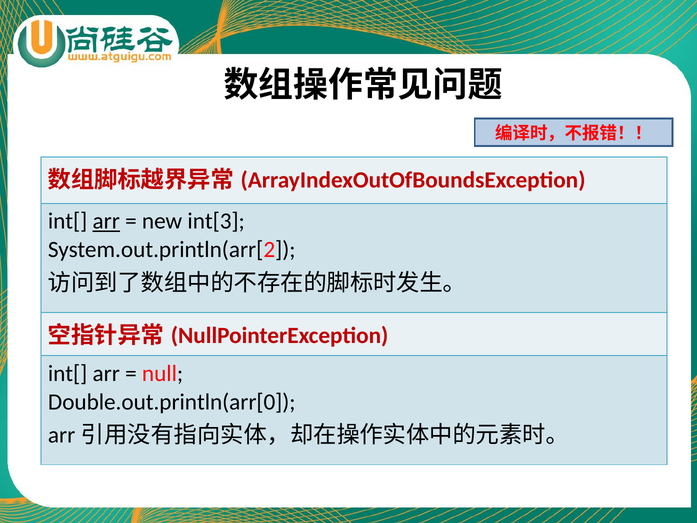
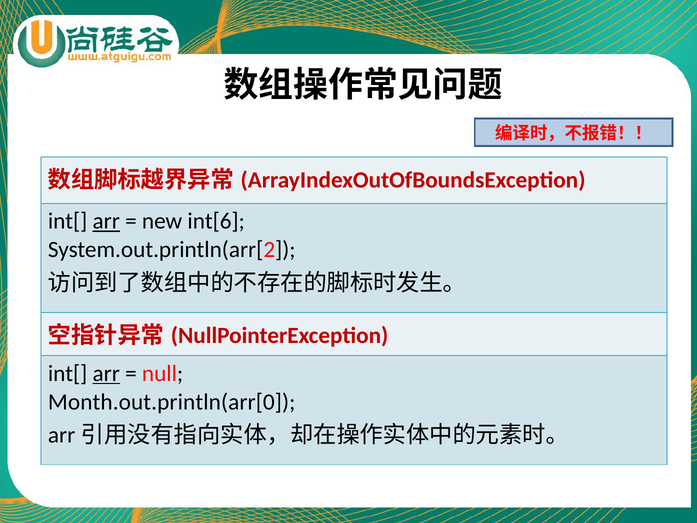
int[3: int[3 -> int[6
arr at (106, 373) underline: none -> present
Double.out.println(arr[0: Double.out.println(arr[0 -> Month.out.println(arr[0
